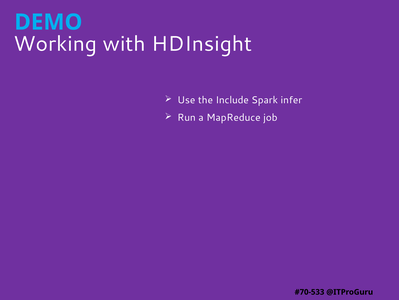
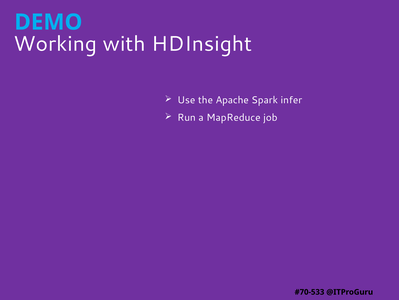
Include: Include -> Apache
